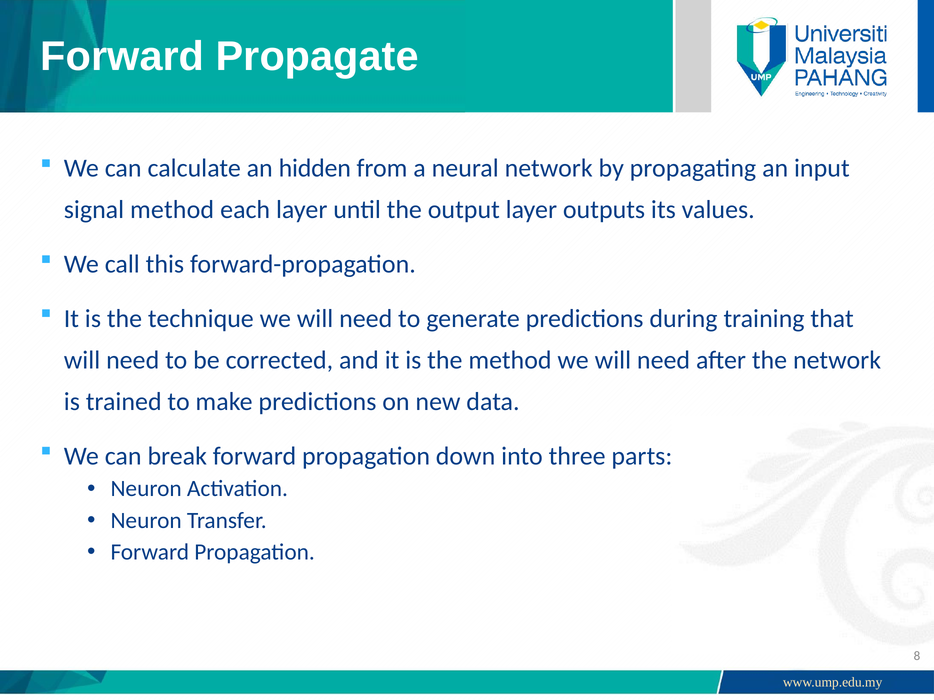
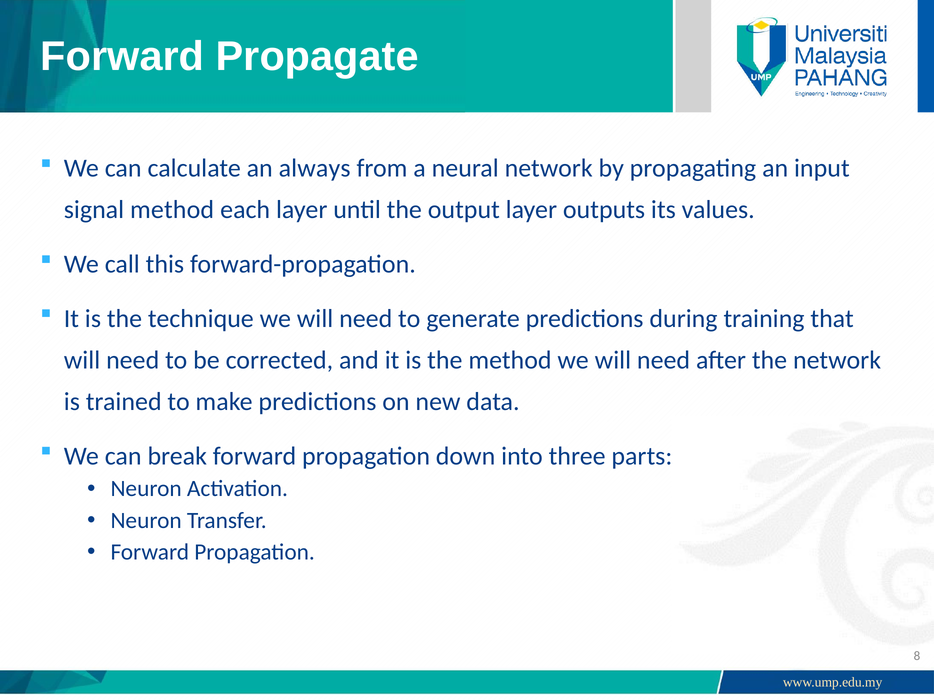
hidden: hidden -> always
